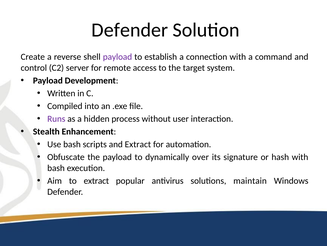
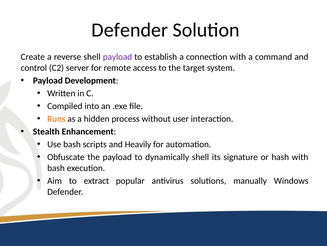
Runs colour: purple -> orange
and Extract: Extract -> Heavily
dynamically over: over -> shell
maintain: maintain -> manually
